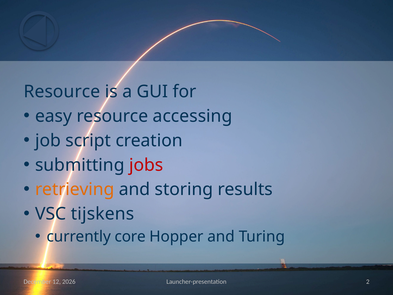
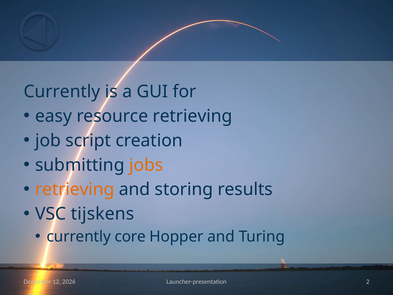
Resource at (62, 91): Resource -> Currently
resource accessing: accessing -> retrieving
jobs colour: red -> orange
